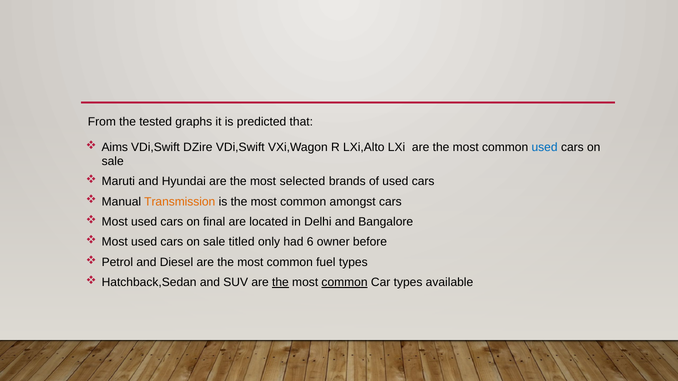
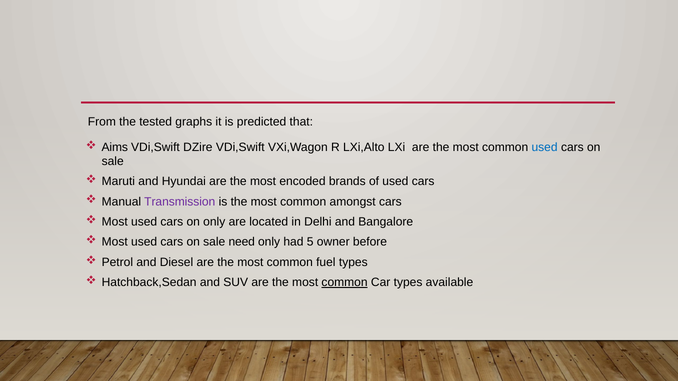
selected: selected -> encoded
Transmission colour: orange -> purple
on final: final -> only
titled: titled -> need
6: 6 -> 5
the at (280, 283) underline: present -> none
